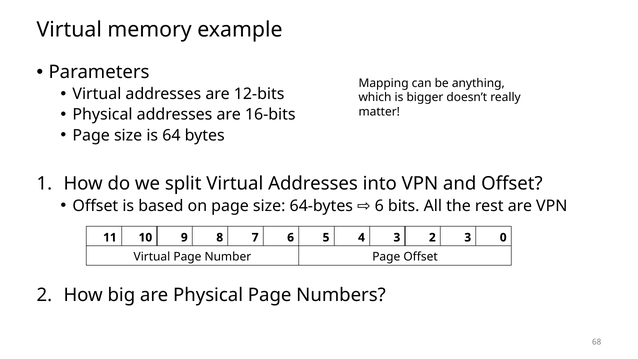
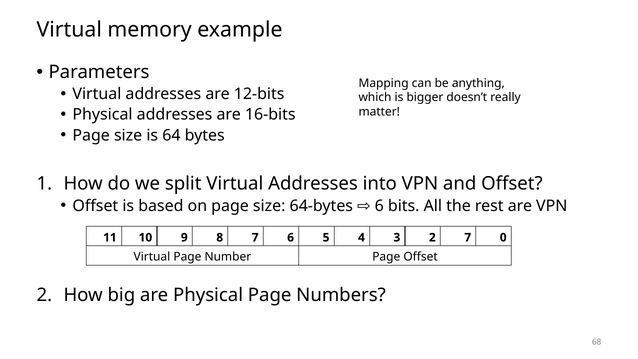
2 3: 3 -> 7
